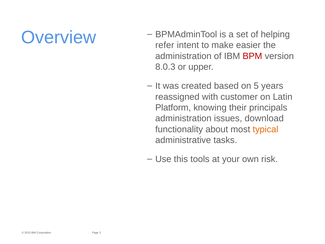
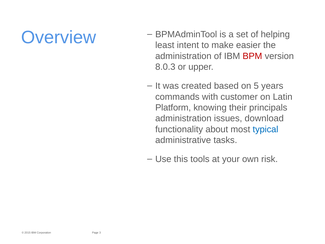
refer: refer -> least
reassigned: reassigned -> commands
typical colour: orange -> blue
